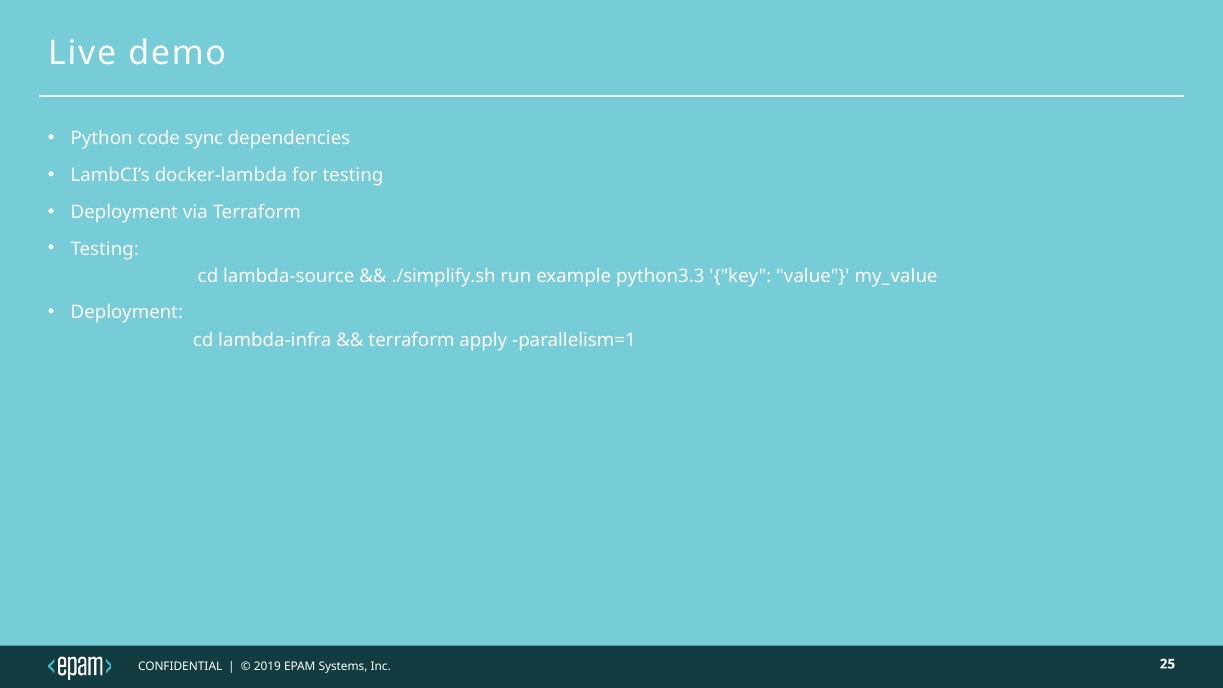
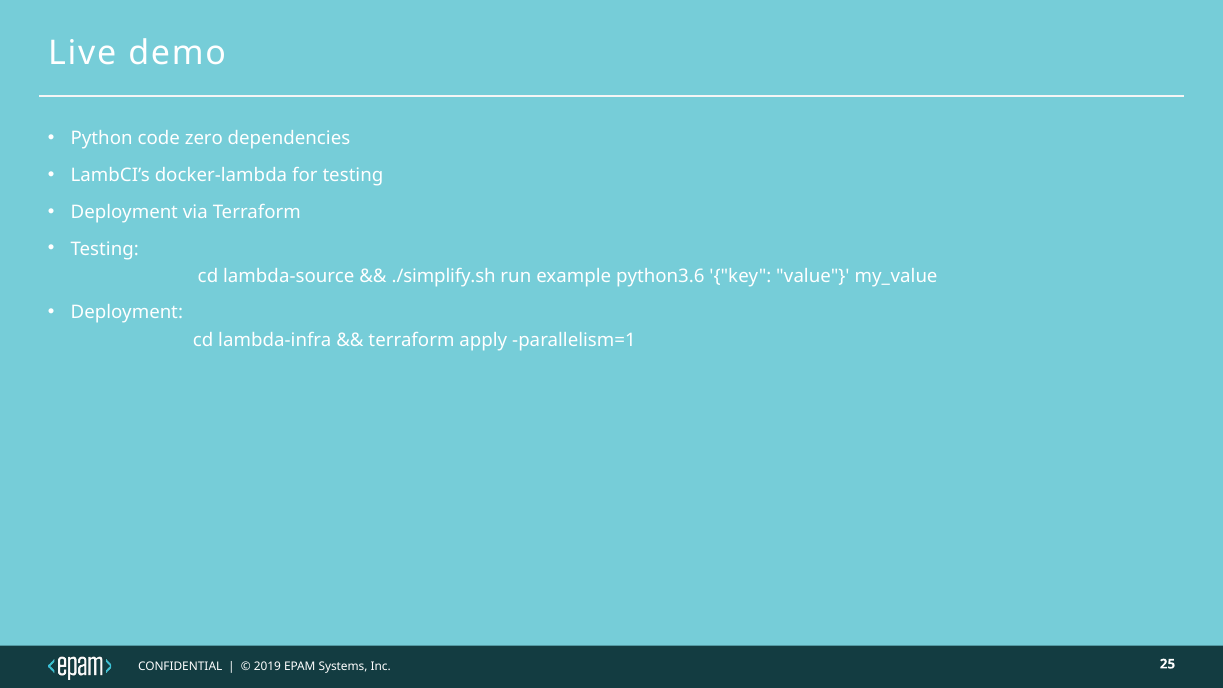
sync: sync -> zero
python3.3: python3.3 -> python3.6
